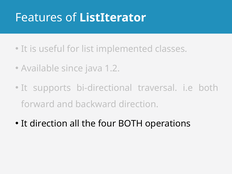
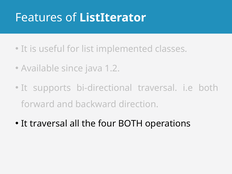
It direction: direction -> traversal
